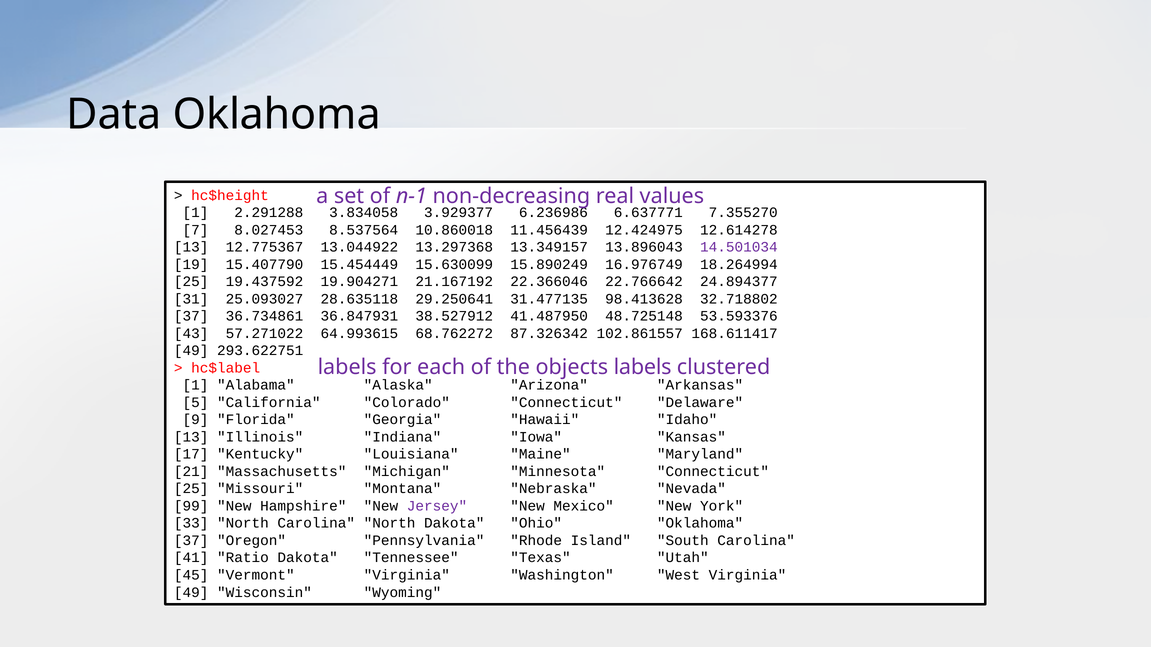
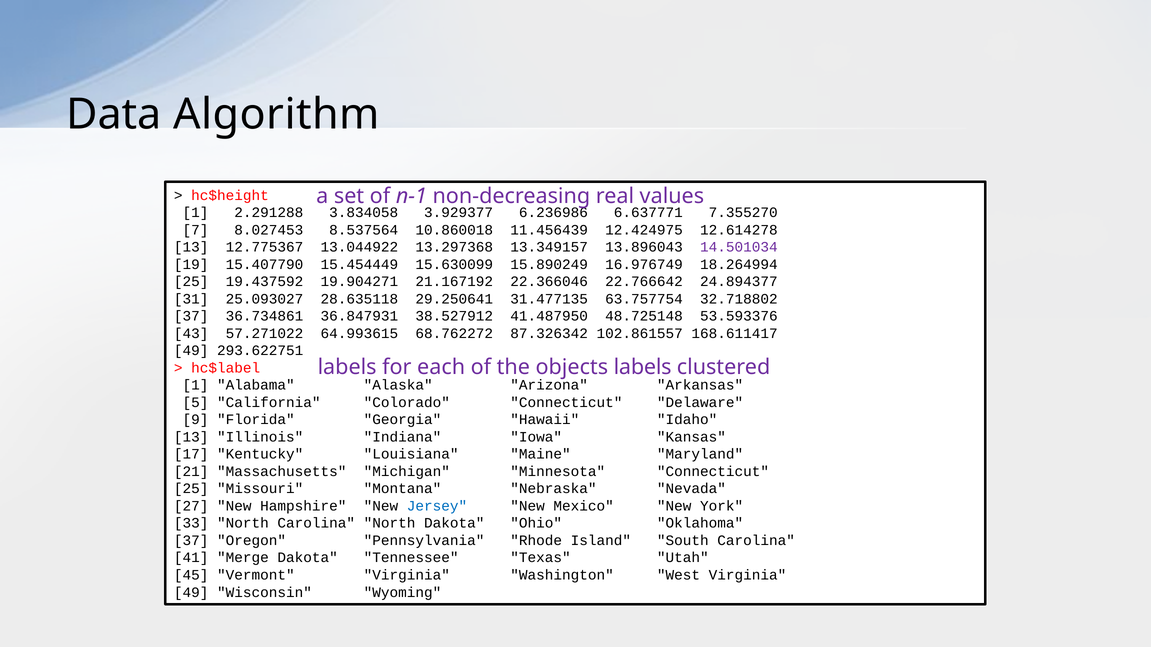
Data Oklahoma: Oklahoma -> Algorithm
98.413628: 98.413628 -> 63.757754
99: 99 -> 27
Jersey colour: purple -> blue
Ratio: Ratio -> Merge
